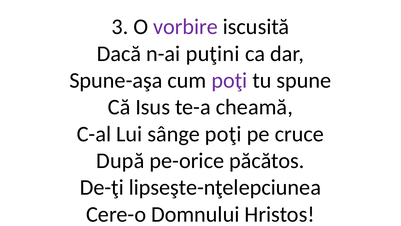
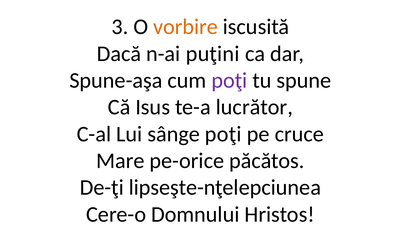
vorbire colour: purple -> orange
cheamă: cheamă -> lucrător
După: După -> Mare
